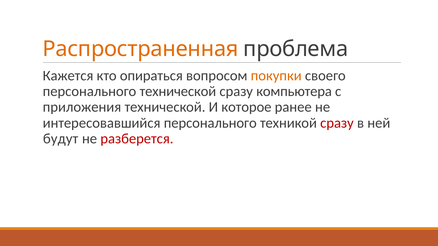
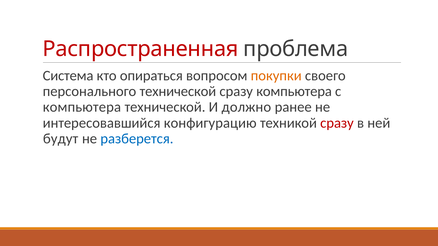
Распространенная colour: orange -> red
Кажется: Кажется -> Система
приложения at (82, 107): приложения -> компьютера
которое: которое -> должно
интересовавшийся персонального: персонального -> конфигурацию
разберется colour: red -> blue
